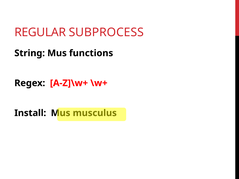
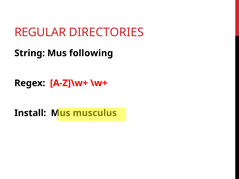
SUBPROCESS: SUBPROCESS -> DIRECTORIES
functions: functions -> following
